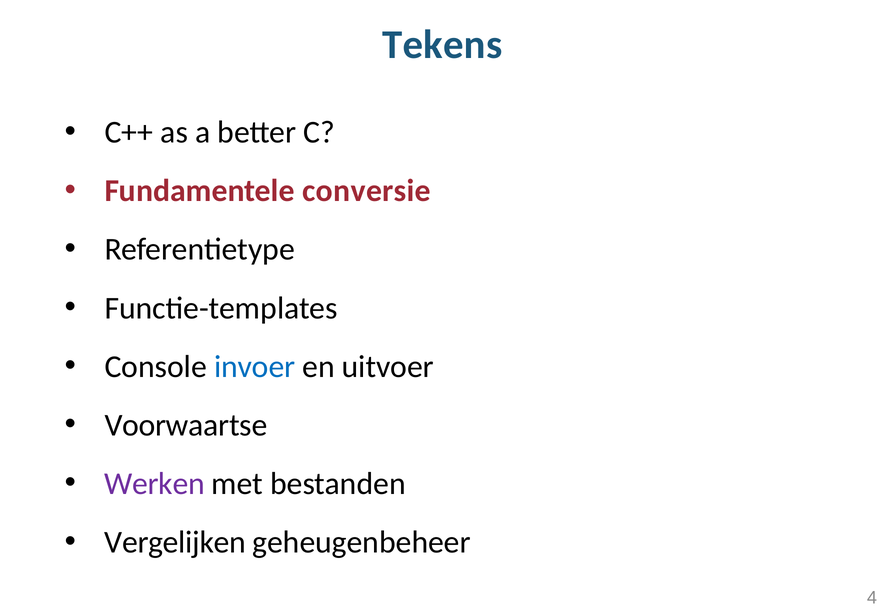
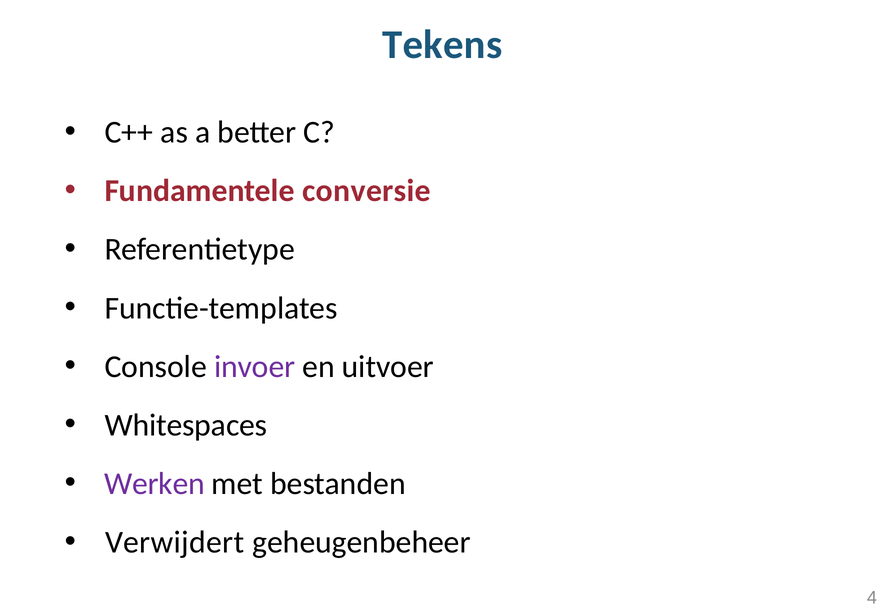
invoer colour: blue -> purple
Voorwaartse: Voorwaartse -> Whitespaces
Vergelijken: Vergelijken -> Verwijdert
